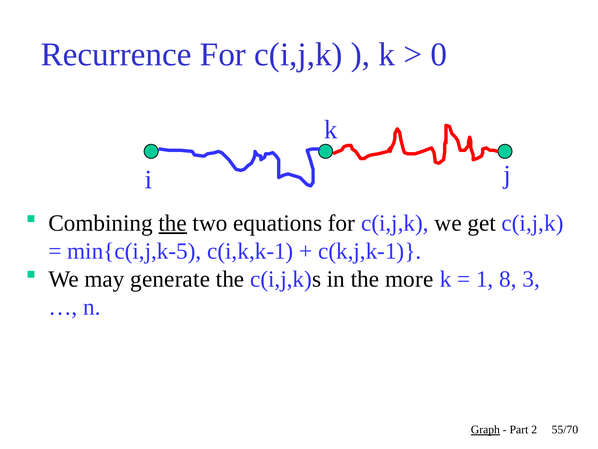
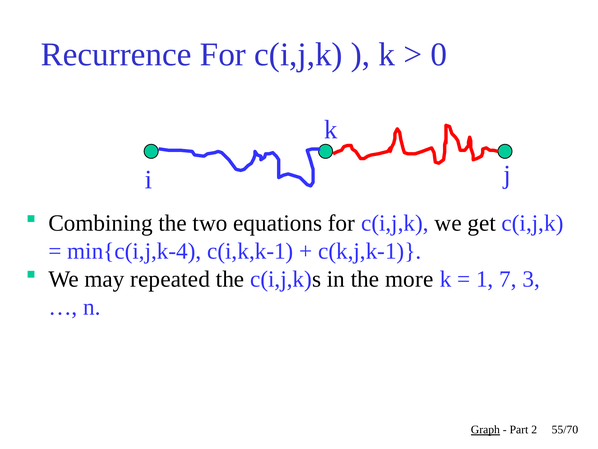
the at (173, 223) underline: present -> none
min{c(i,j,k-5: min{c(i,j,k-5 -> min{c(i,j,k-4
generate: generate -> repeated
8: 8 -> 7
